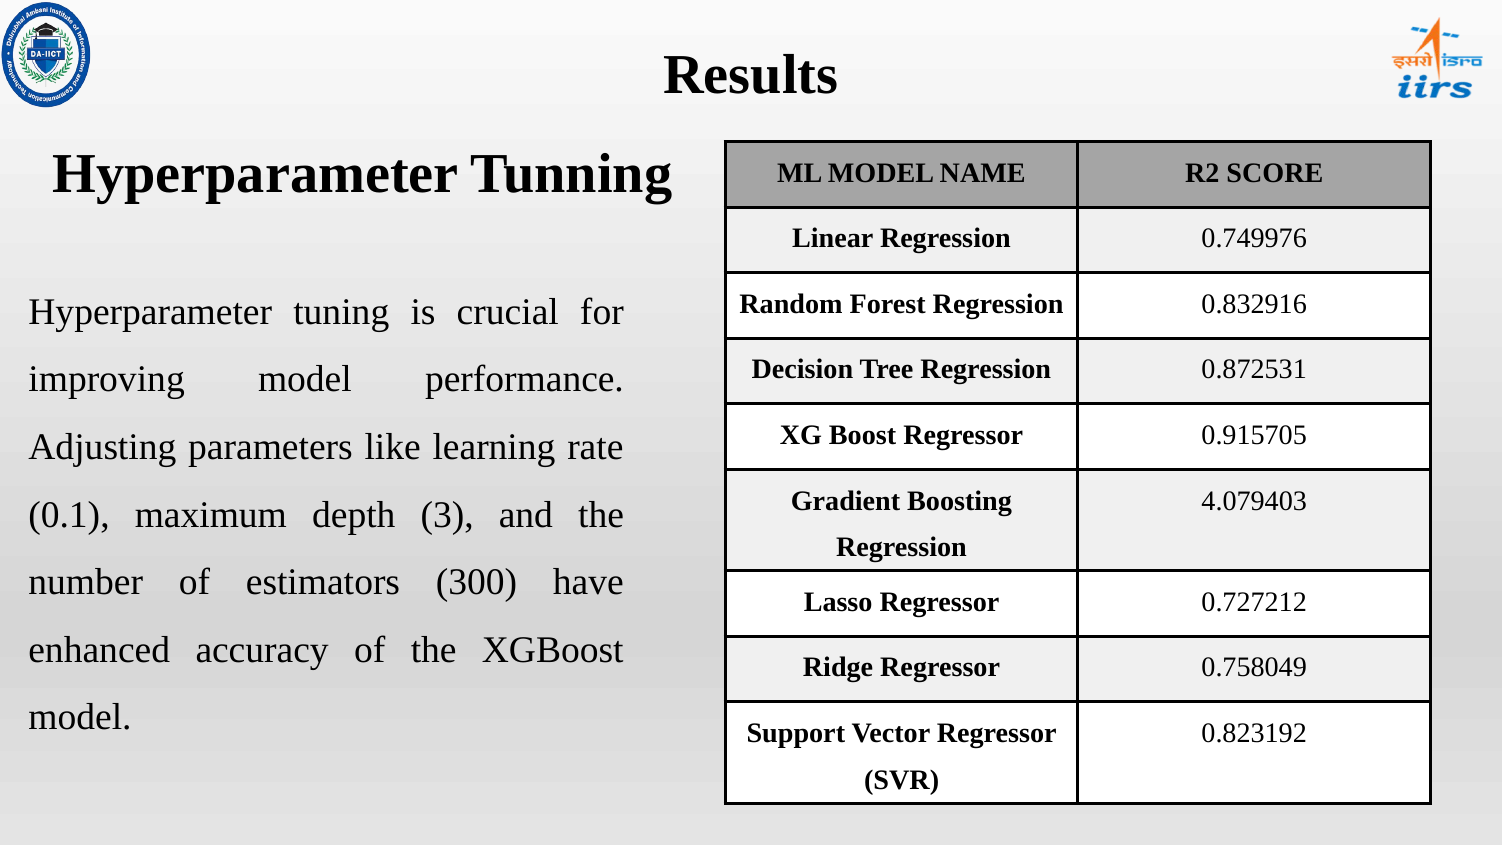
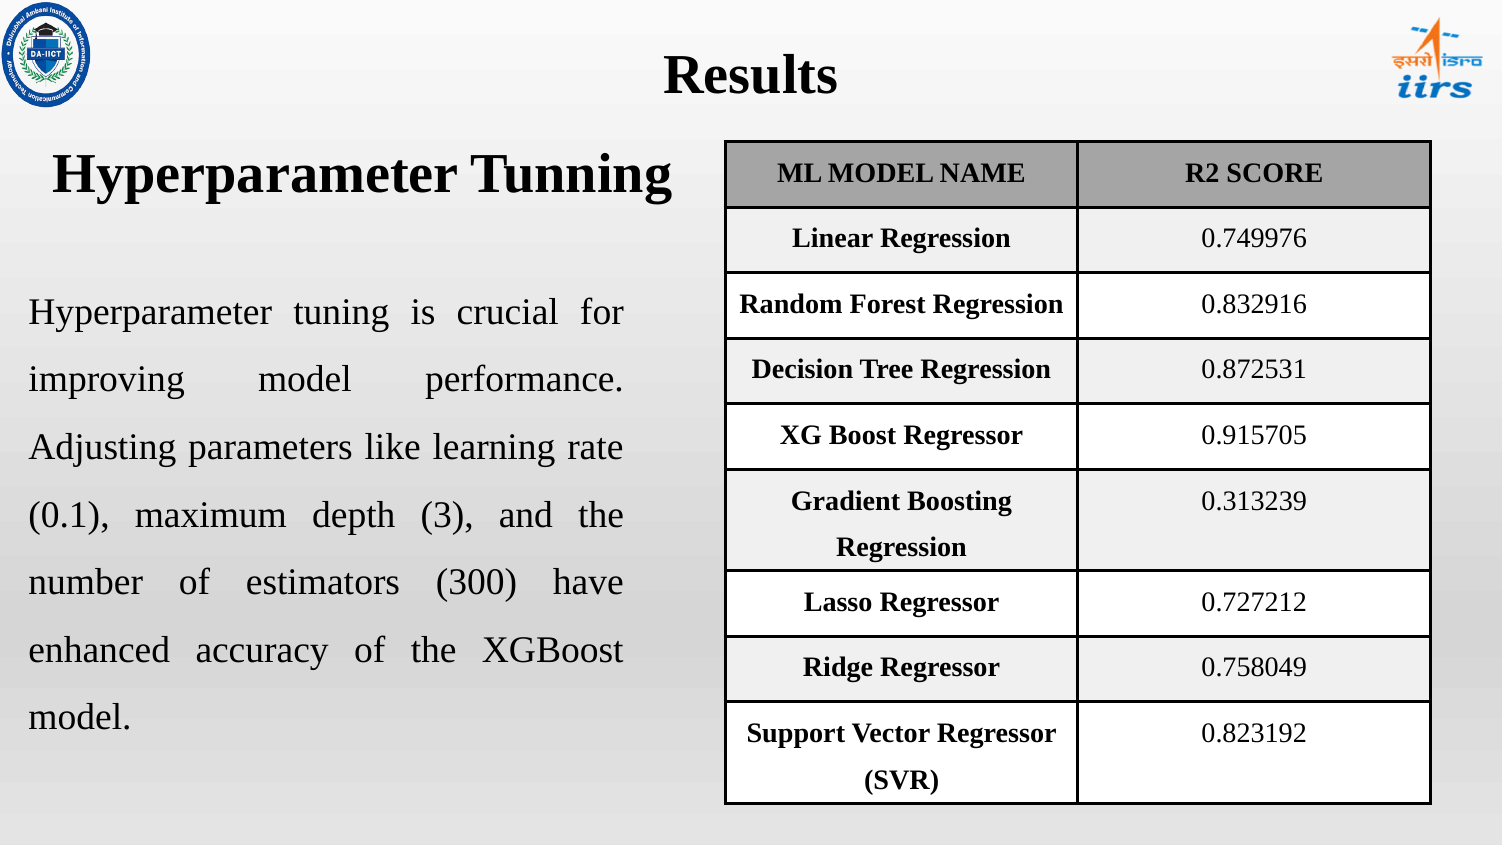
4.079403: 4.079403 -> 0.313239
